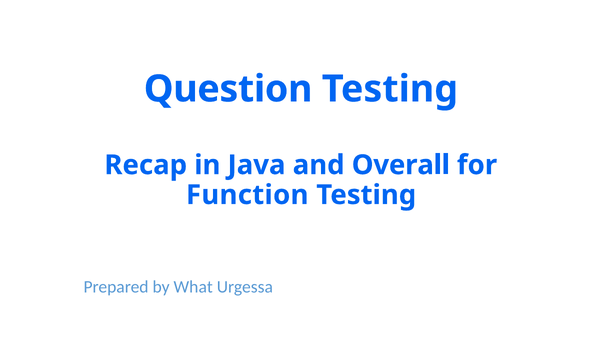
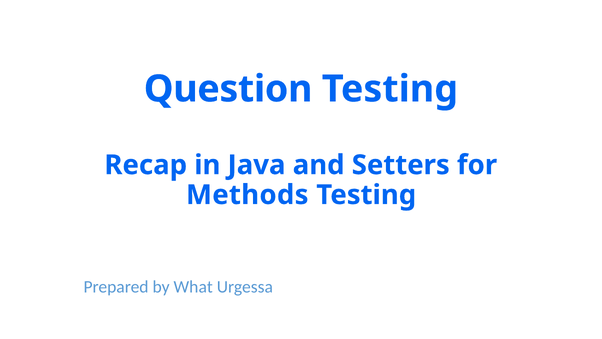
Overall: Overall -> Setters
Function: Function -> Methods
